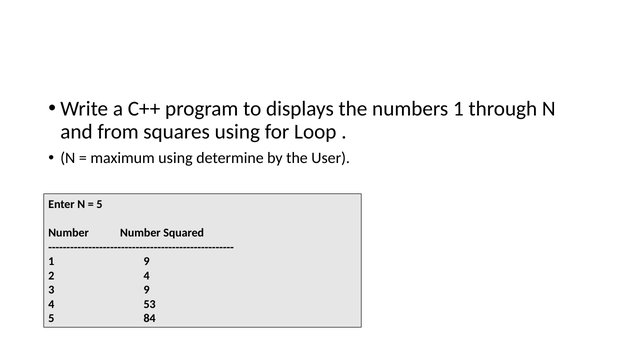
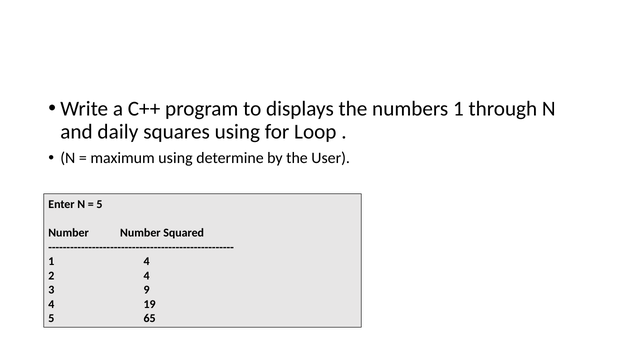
from: from -> daily
1 9: 9 -> 4
53: 53 -> 19
84: 84 -> 65
